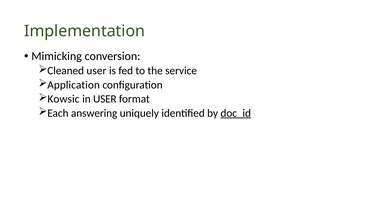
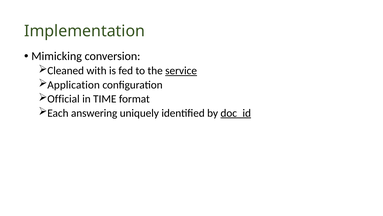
Cleaned user: user -> with
service underline: none -> present
Kowsic: Kowsic -> Official
in USER: USER -> TIME
